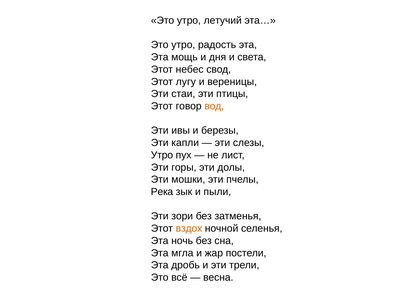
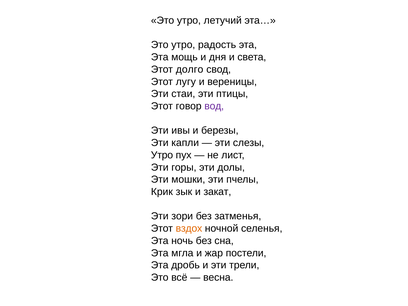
небес: небес -> долго
вод colour: orange -> purple
Река: Река -> Крик
пыли: пыли -> закат
